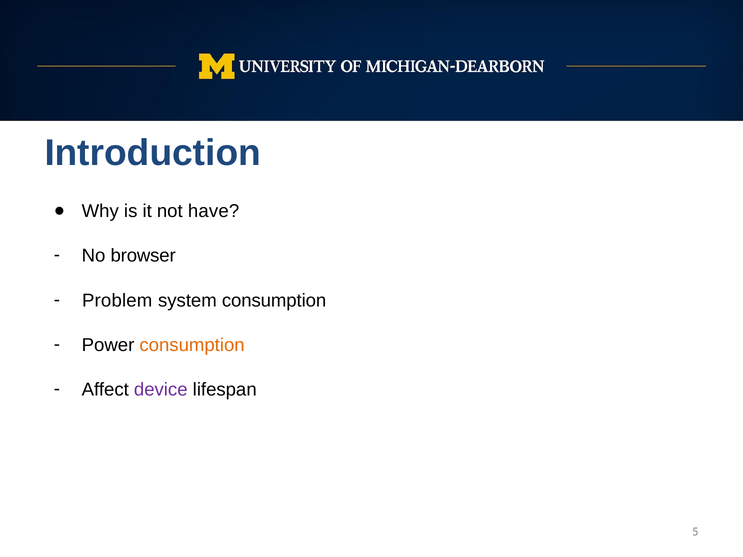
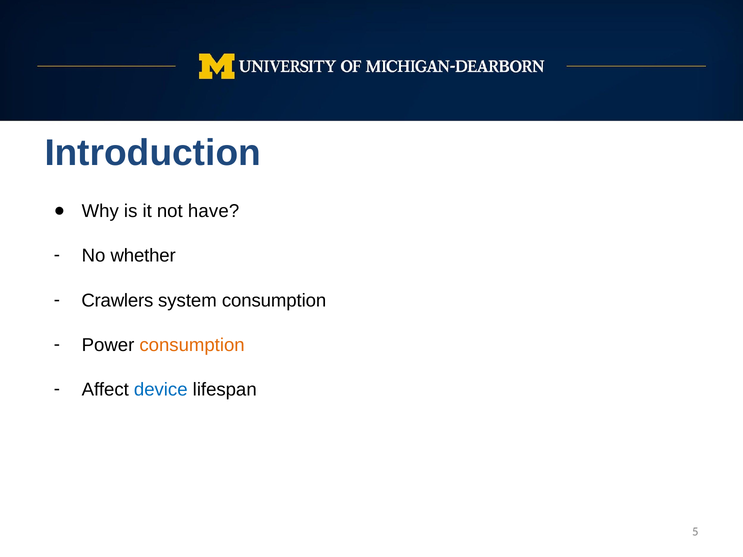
browser: browser -> whether
Problem: Problem -> Crawlers
device colour: purple -> blue
